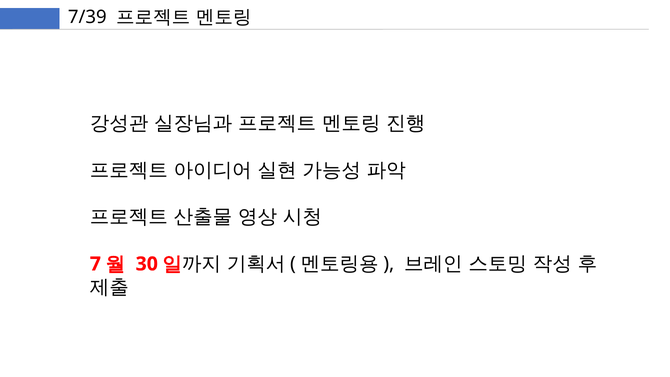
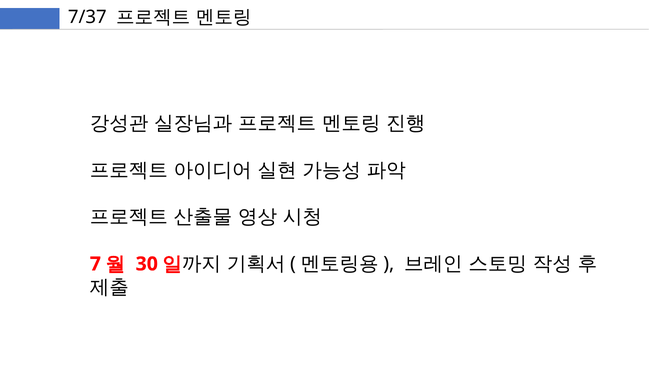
7/39: 7/39 -> 7/37
